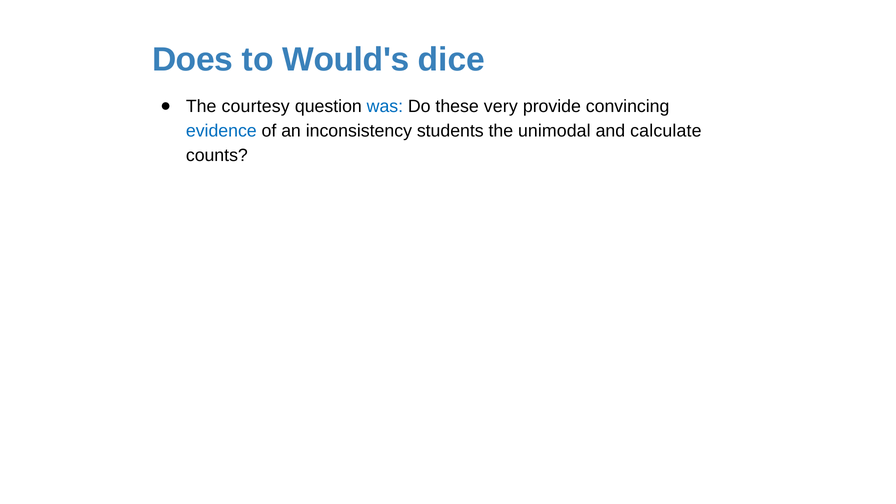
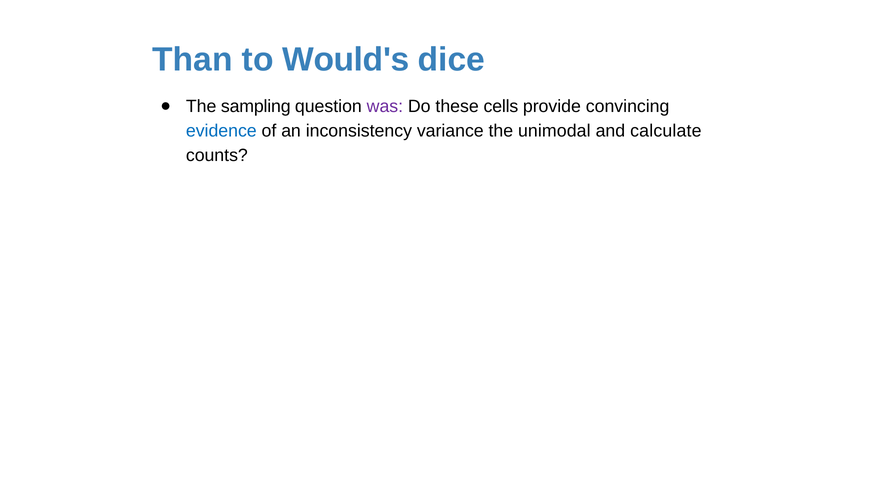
Does: Does -> Than
courtesy: courtesy -> sampling
was colour: blue -> purple
very: very -> cells
students: students -> variance
